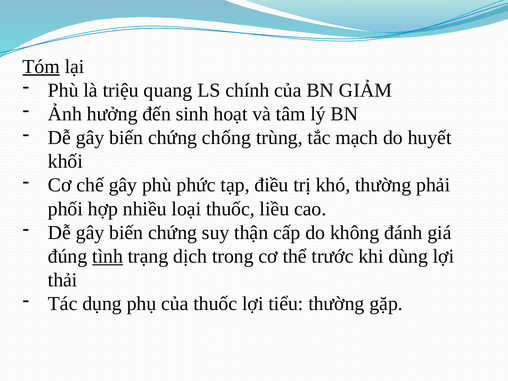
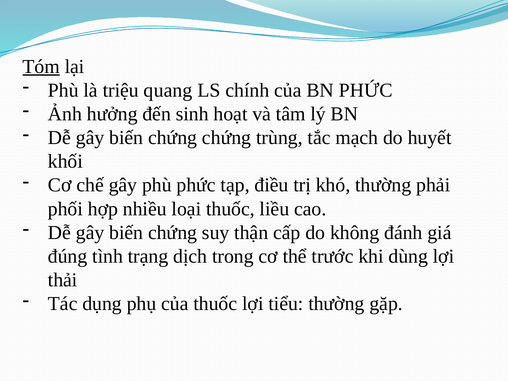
BN GIẢM: GIẢM -> PHỨC
chứng chống: chống -> chứng
tình underline: present -> none
